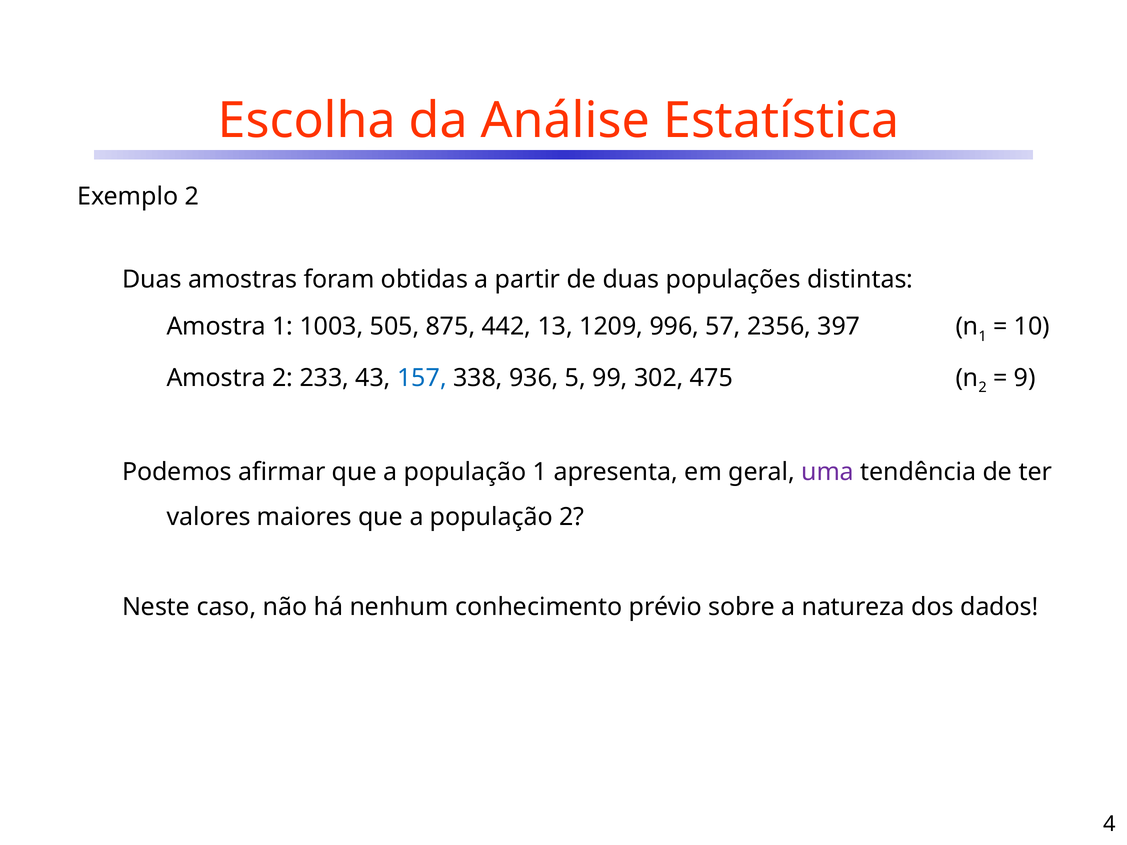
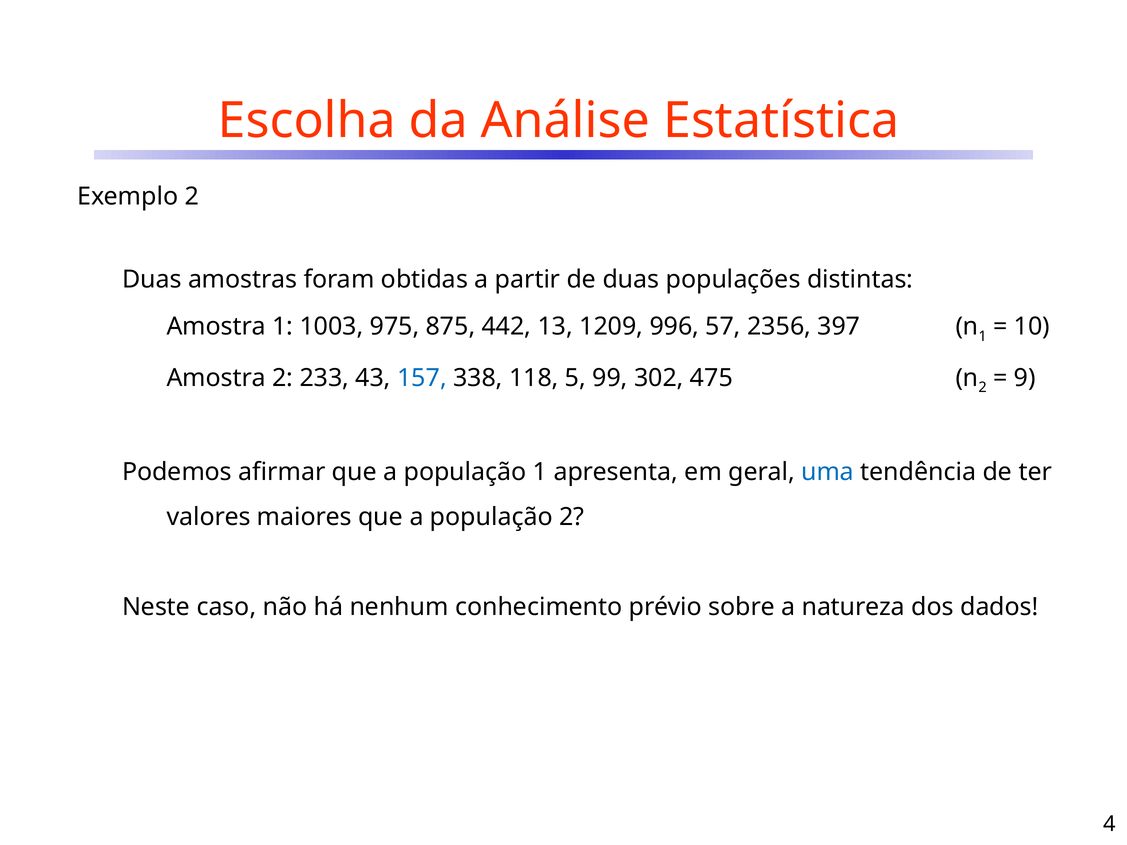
505: 505 -> 975
936: 936 -> 118
uma colour: purple -> blue
